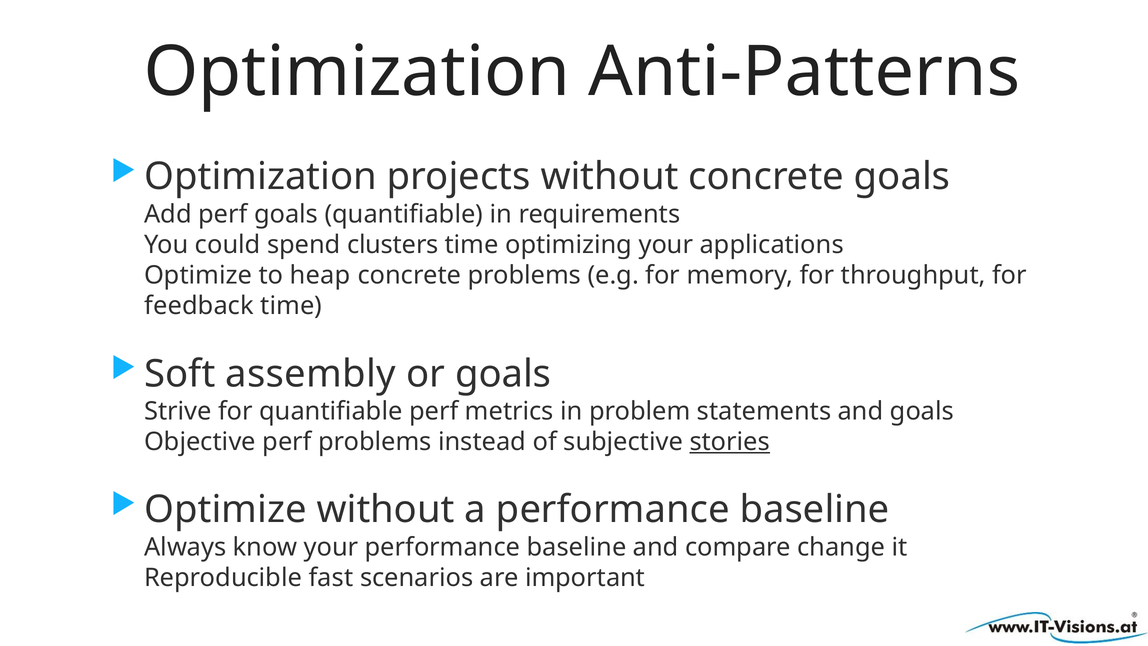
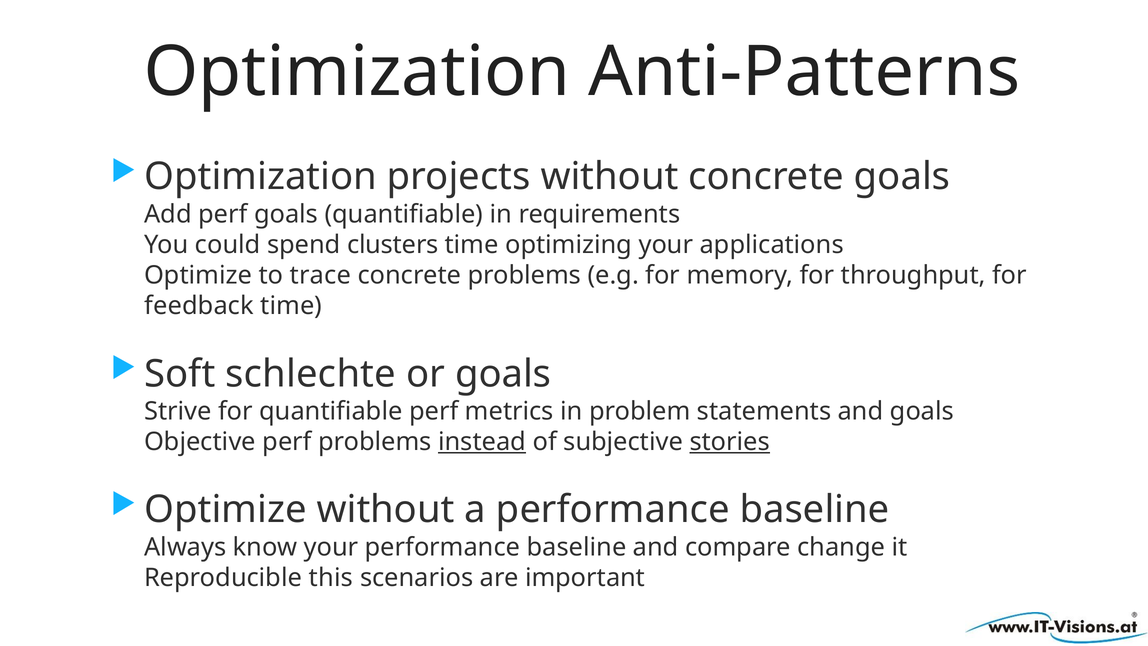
heap: heap -> trace
assembly: assembly -> schlechte
instead underline: none -> present
fast: fast -> this
